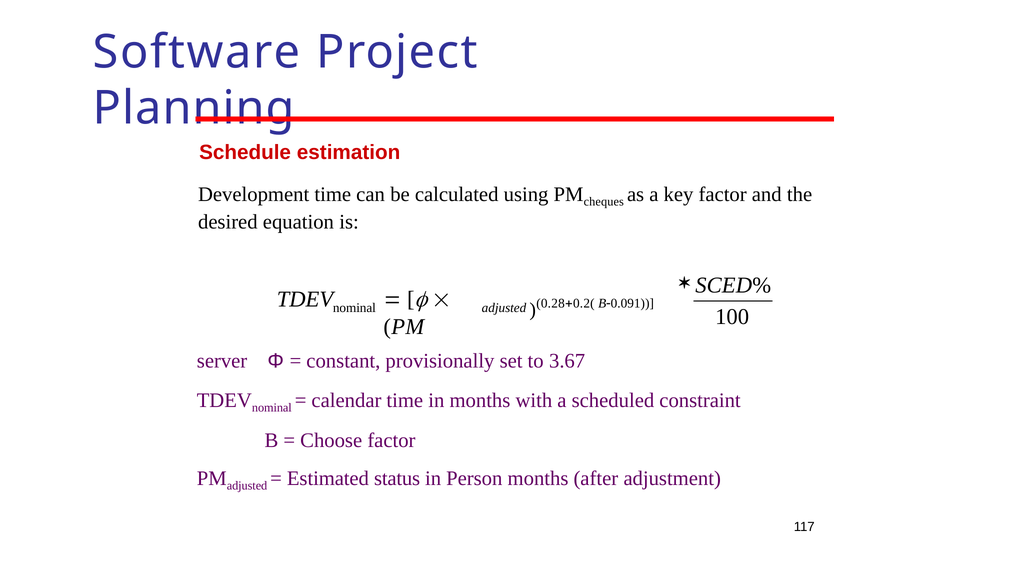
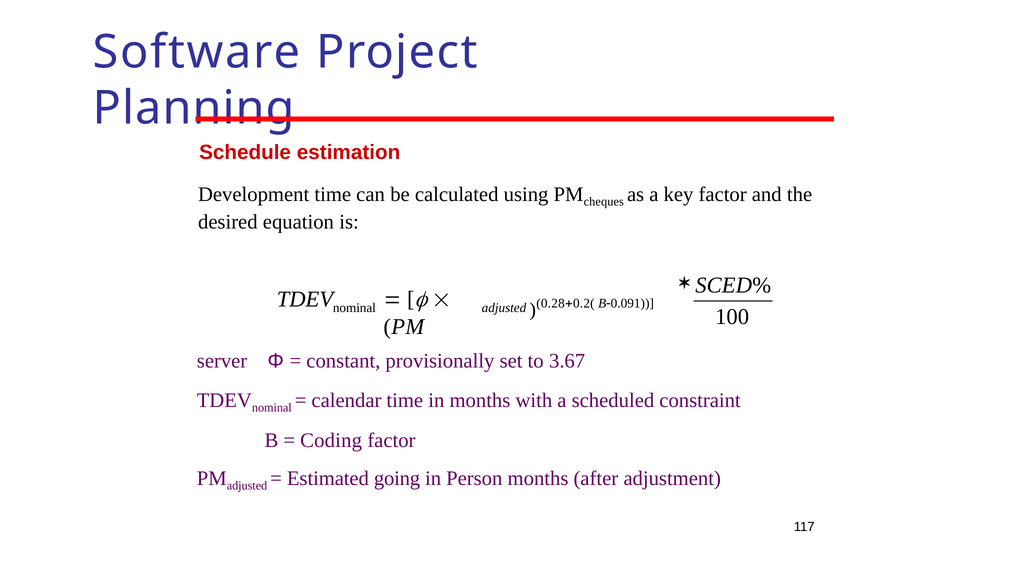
Choose: Choose -> Coding
status: status -> going
